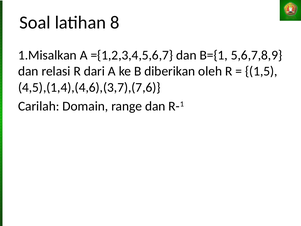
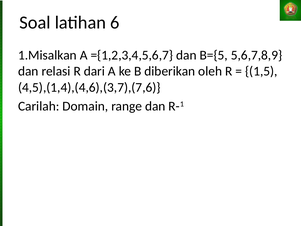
8: 8 -> 6
B={1: B={1 -> B={5
